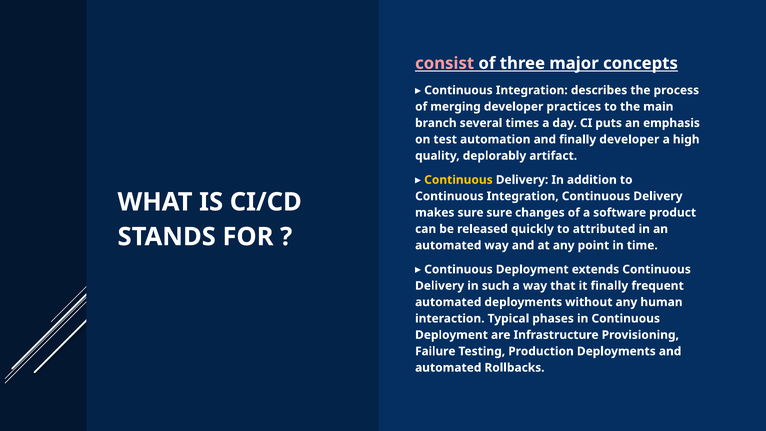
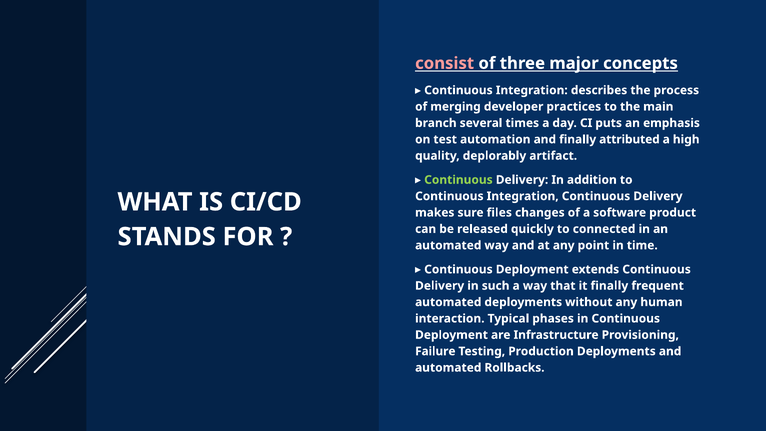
finally developer: developer -> attributed
Continuous at (458, 180) colour: yellow -> light green
sure sure: sure -> files
attributed: attributed -> connected
